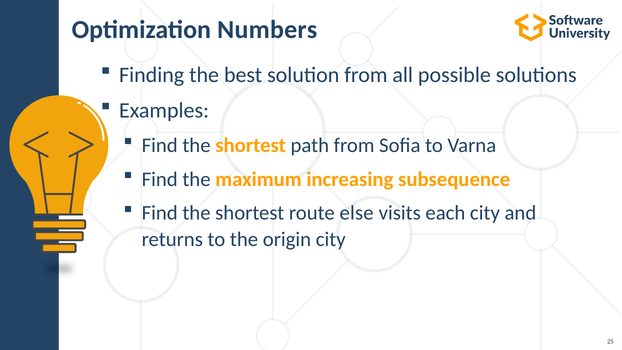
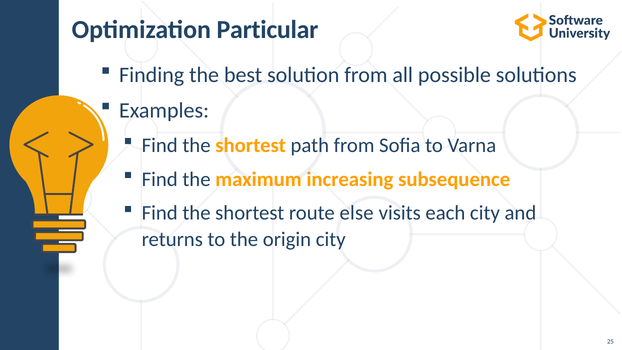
Numbers: Numbers -> Particular
